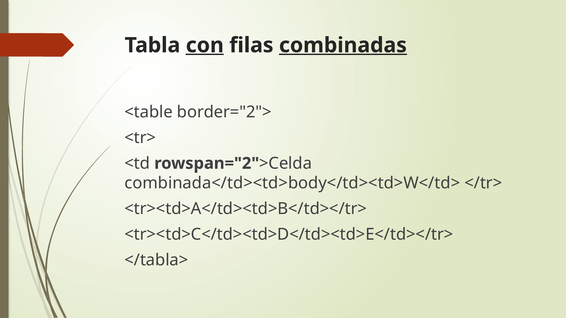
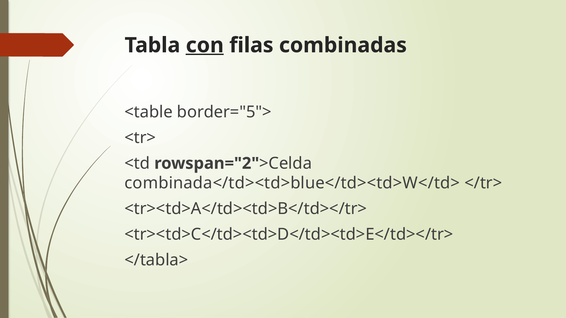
combinadas underline: present -> none
border="2">: border="2"> -> border="5">
combinada</td><td>body</td><td>W</td>: combinada</td><td>body</td><td>W</td> -> combinada</td><td>blue</td><td>W</td>
